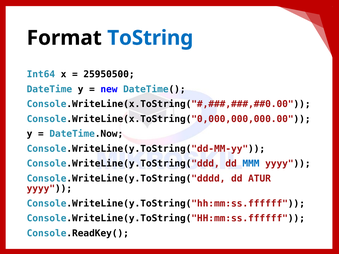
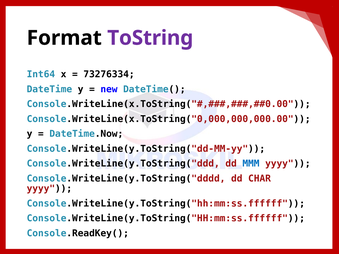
ToString colour: blue -> purple
25950500: 25950500 -> 73276334
ATUR: ATUR -> CHAR
